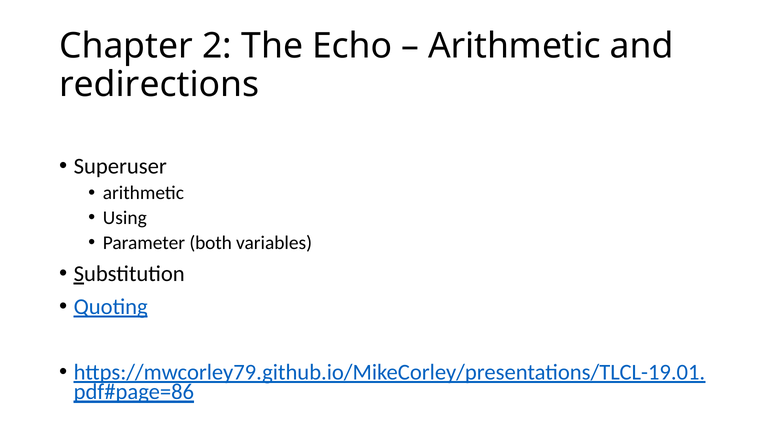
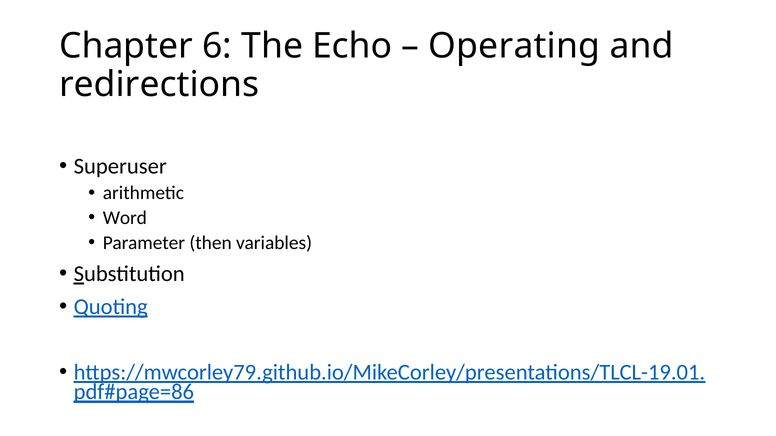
2: 2 -> 6
Arithmetic at (515, 46): Arithmetic -> Operating
Using: Using -> Word
both: both -> then
